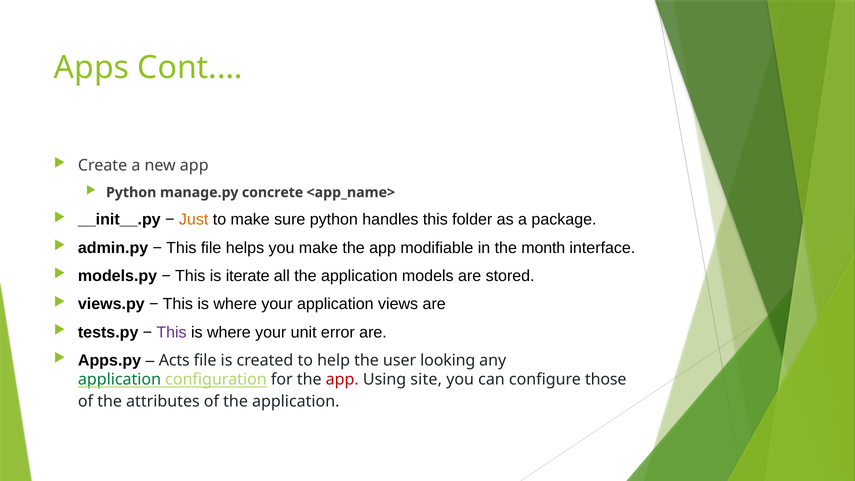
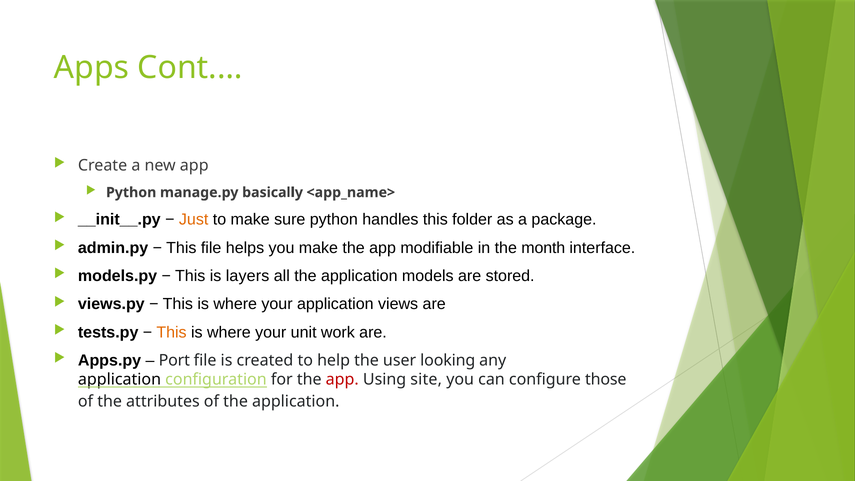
concrete: concrete -> basically
iterate: iterate -> layers
This at (172, 332) colour: purple -> orange
error: error -> work
Acts: Acts -> Port
application at (120, 380) colour: green -> black
